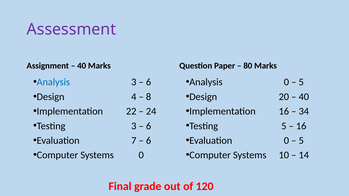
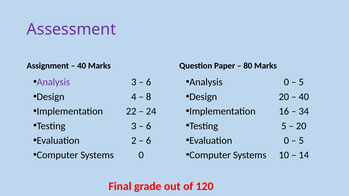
Analysis at (53, 82) colour: blue -> purple
16 at (301, 126): 16 -> 20
7: 7 -> 2
